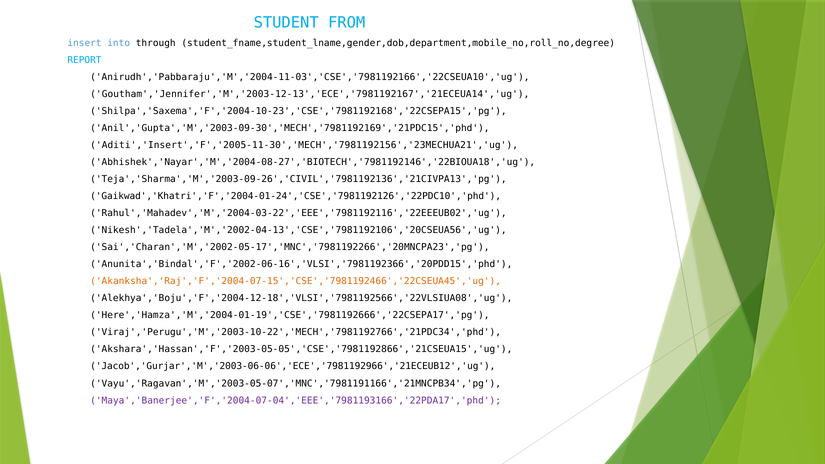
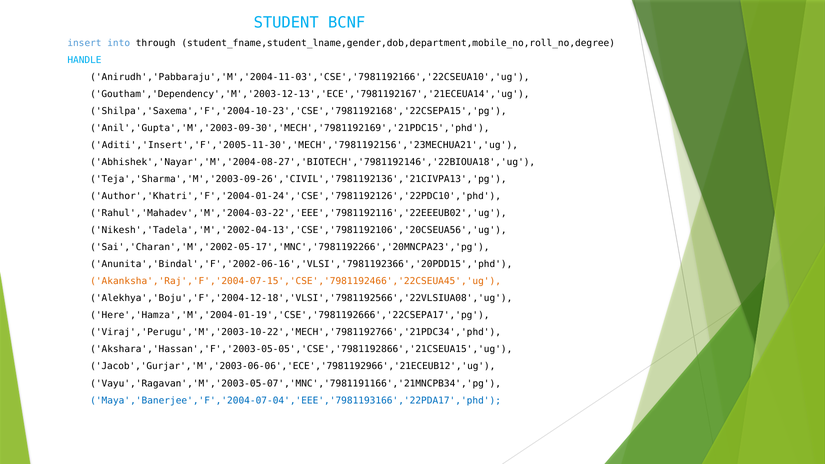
FROM: FROM -> BCNF
REPORT: REPORT -> HANDLE
Goutham','Jennifer','M','2003-12-13','ECE','7981192167','21ECEUA14','ug: Goutham','Jennifer','M','2003-12-13','ECE','7981192167','21ECEUA14','ug -> Goutham','Dependency','M','2003-12-13','ECE','7981192167','21ECEUA14','ug
Gaikwad','Khatri','F','2004-01-24','CSE','7981192126','22PDC10','phd: Gaikwad','Khatri','F','2004-01-24','CSE','7981192126','22PDC10','phd -> Author','Khatri','F','2004-01-24','CSE','7981192126','22PDC10','phd
Maya','Banerjee','F','2004-07-04','EEE','7981193166','22PDA17','phd colour: purple -> blue
